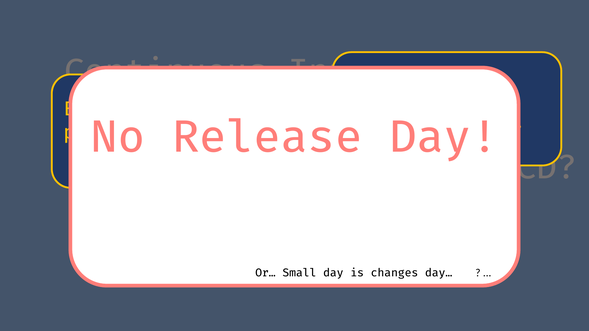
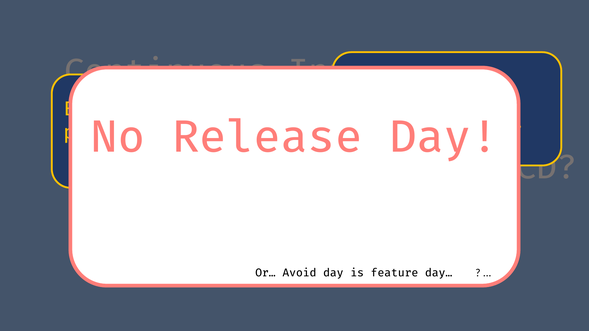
Small: Small -> Avoid
changes: changes -> feature
